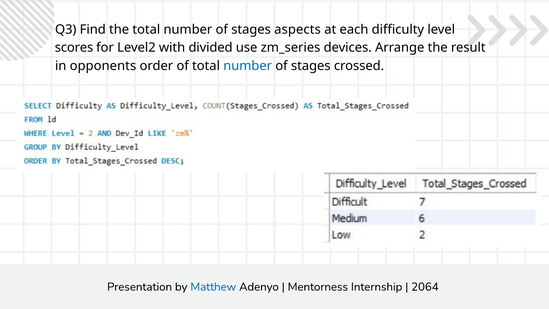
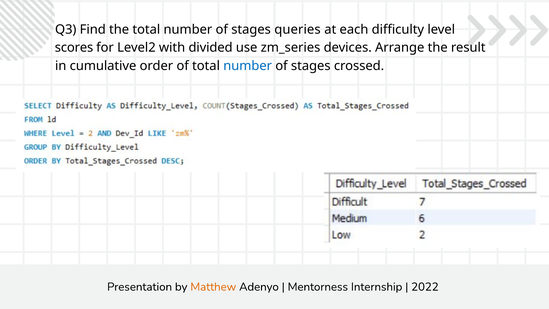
aspects: aspects -> queries
opponents: opponents -> cumulative
Matthew colour: blue -> orange
2064: 2064 -> 2022
